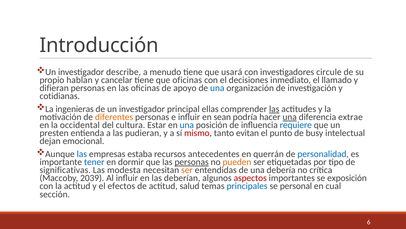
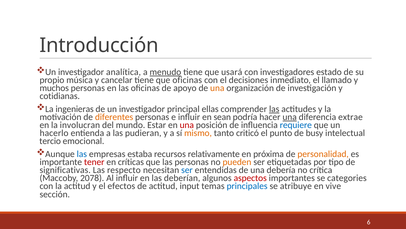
describe: describe -> analítica
menudo underline: none -> present
circule: circule -> estado
hablan: hablan -> música
difieran: difieran -> muchos
una at (217, 88) colour: blue -> orange
occidental: occidental -> involucran
cultura: cultura -> mundo
una at (187, 125) colour: blue -> red
presten: presten -> hacerlo
mismo colour: red -> orange
evitan: evitan -> criticó
dejan: dejan -> tercio
antecedentes: antecedentes -> relativamente
querrán: querrán -> próxima
personalidad colour: blue -> orange
tener colour: blue -> red
dormir: dormir -> críticas
personas at (192, 162) underline: present -> none
modesta: modesta -> respecto
ser at (187, 170) colour: orange -> blue
2039: 2039 -> 2078
exposición: exposición -> categories
salud: salud -> input
personal: personal -> atribuye
cual: cual -> vive
